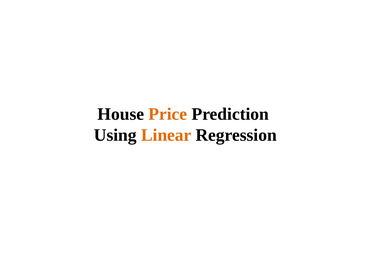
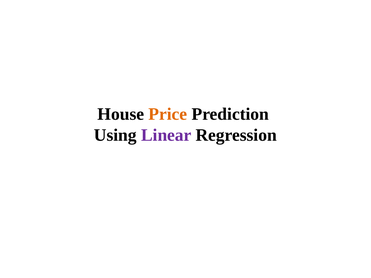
Linear colour: orange -> purple
